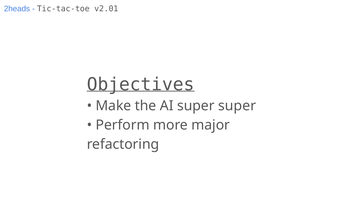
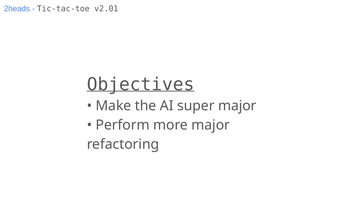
super super: super -> major
